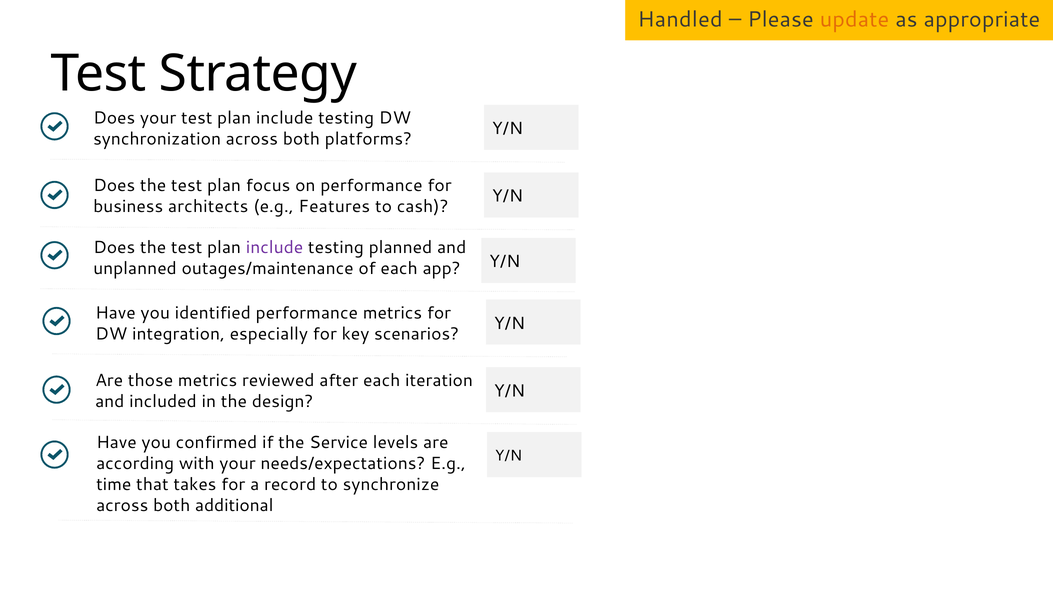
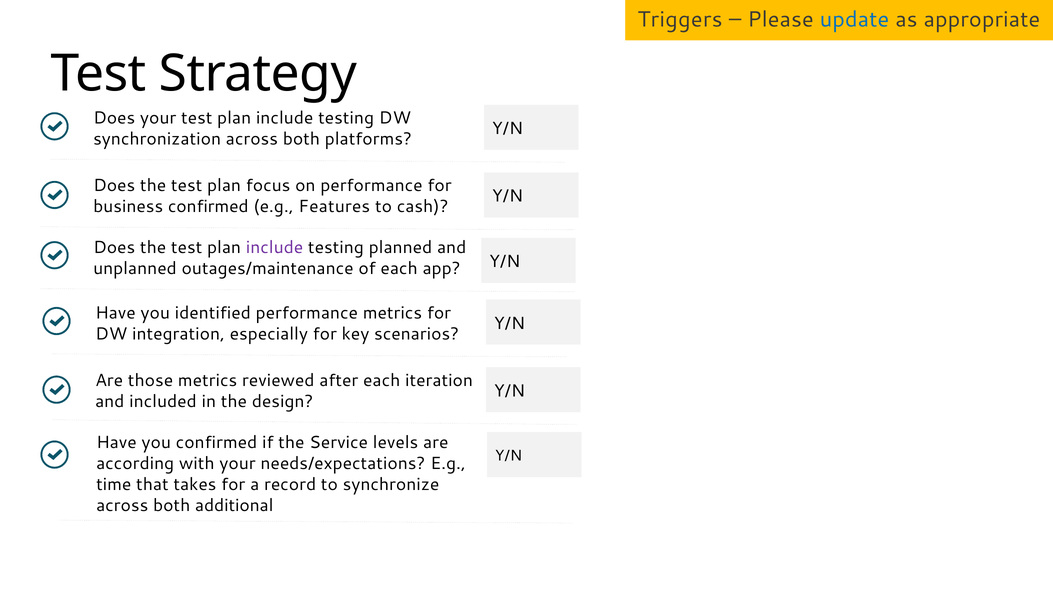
Handled: Handled -> Triggers
update colour: orange -> blue
business architects: architects -> confirmed
